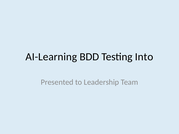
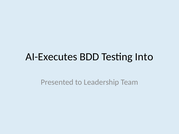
AI-Learning: AI-Learning -> AI-Executes
